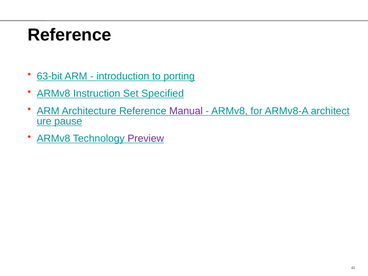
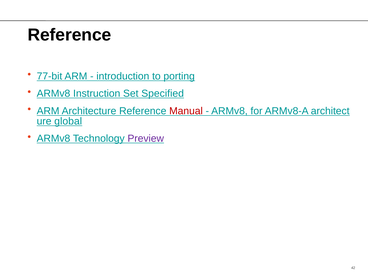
63-bit: 63-bit -> 77-bit
Manual colour: purple -> red
pause: pause -> global
